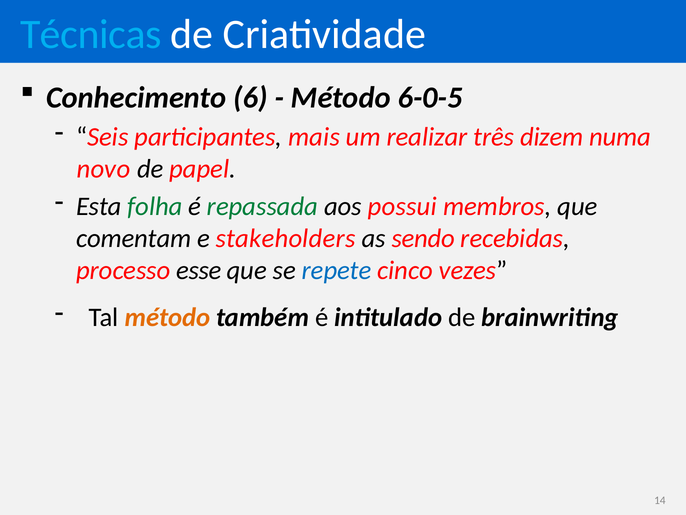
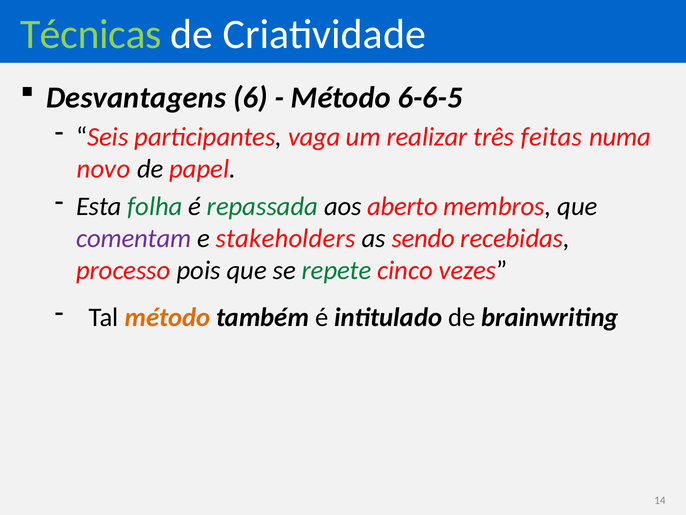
Técnicas colour: light blue -> light green
Conhecimento: Conhecimento -> Desvantagens
6-0-5: 6-0-5 -> 6-6-5
mais: mais -> vaga
dizem: dizem -> feitas
possui: possui -> aberto
comentam colour: black -> purple
esse: esse -> pois
repete colour: blue -> green
